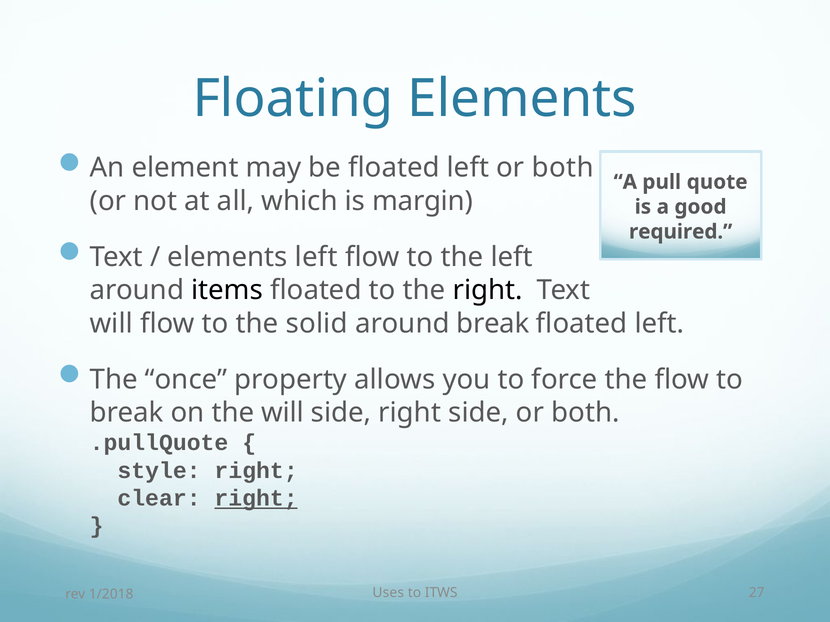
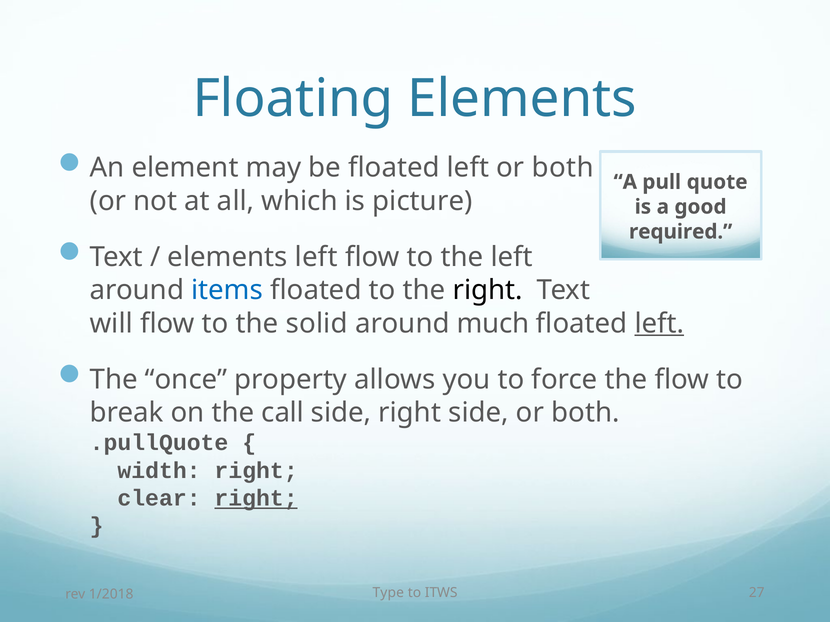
margin: margin -> picture
items colour: black -> blue
around break: break -> much
left at (659, 324) underline: none -> present
the will: will -> call
style: style -> width
Uses: Uses -> Type
